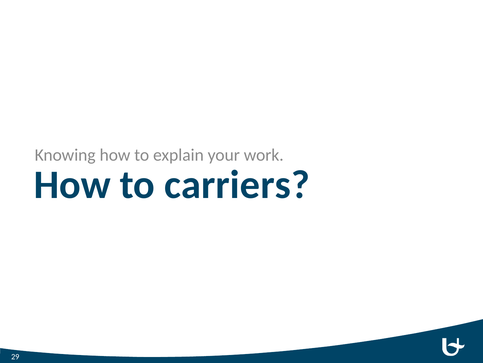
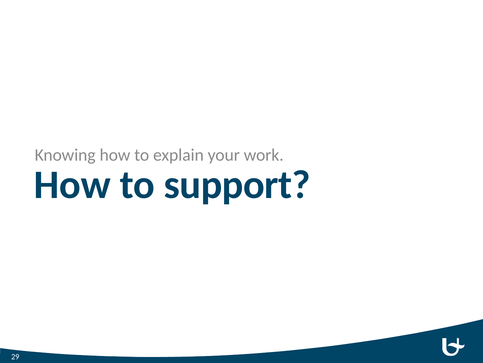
carriers: carriers -> support
